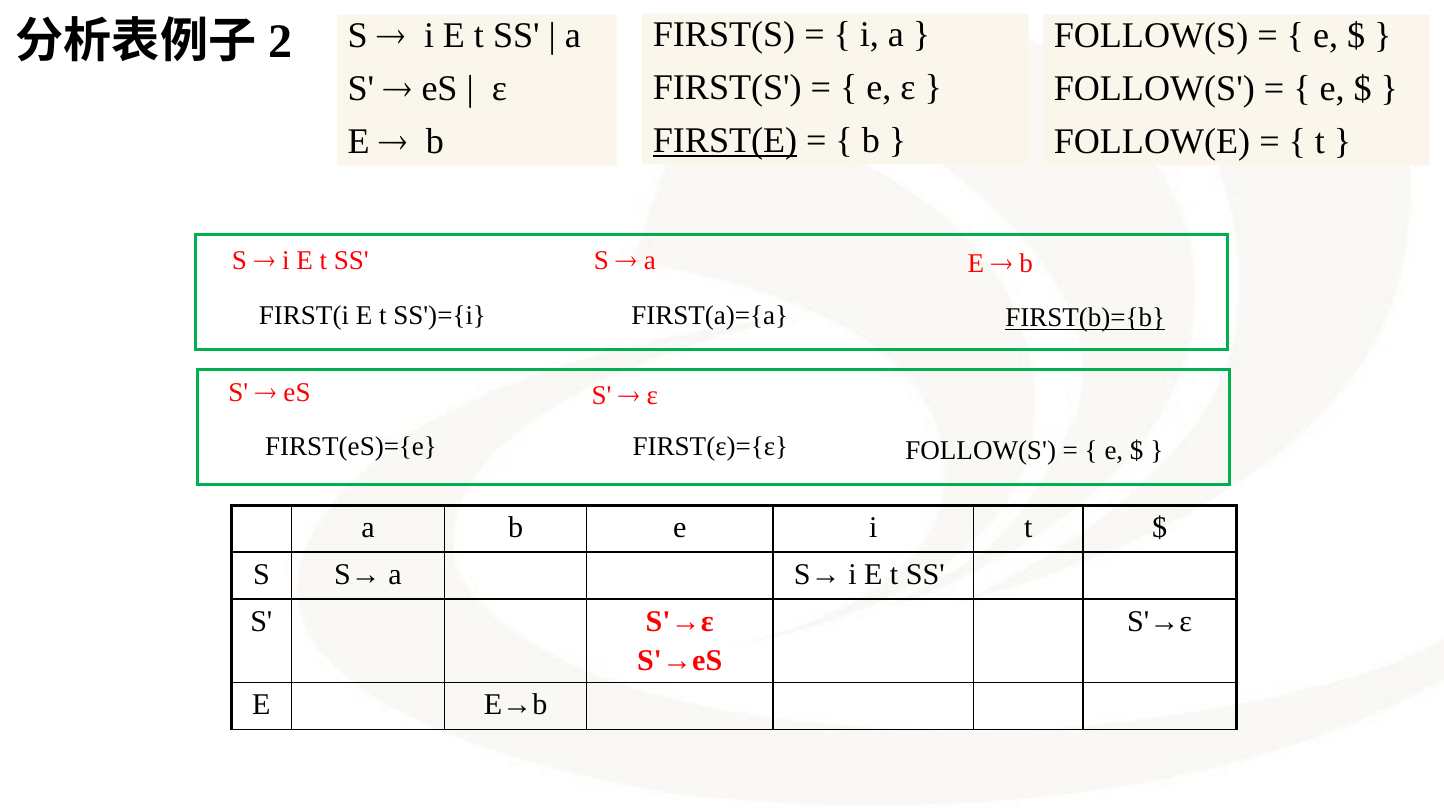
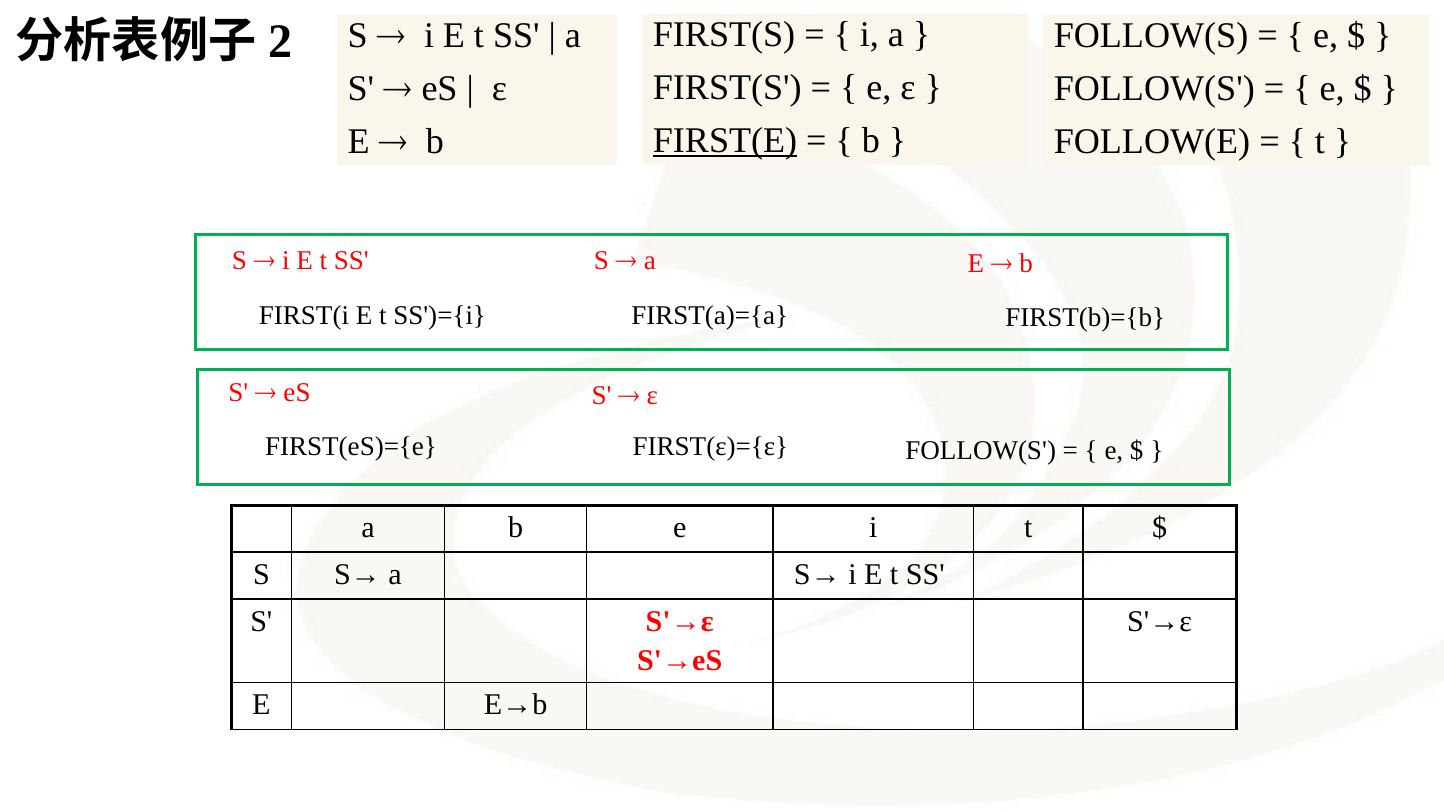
FIRST(b)={b underline: present -> none
